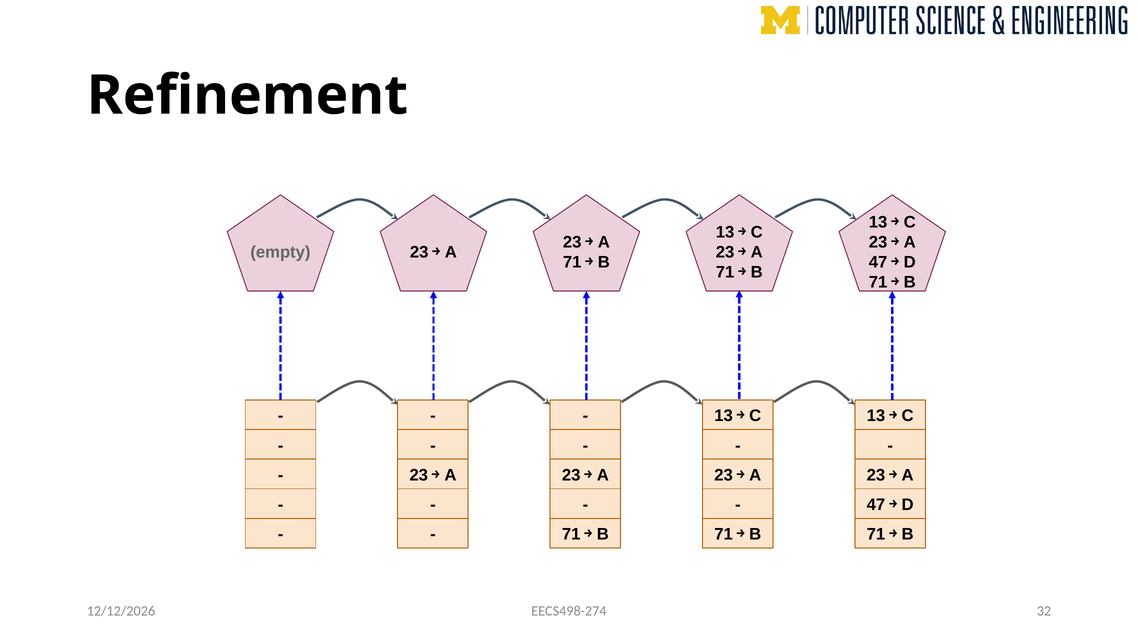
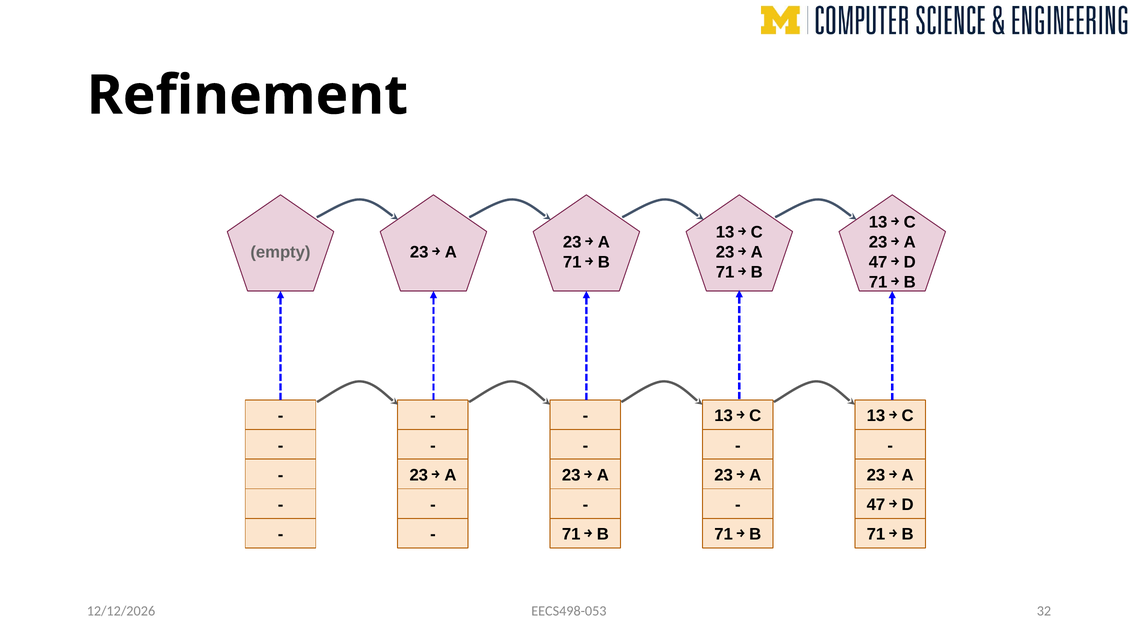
EECS498-274: EECS498-274 -> EECS498-053
